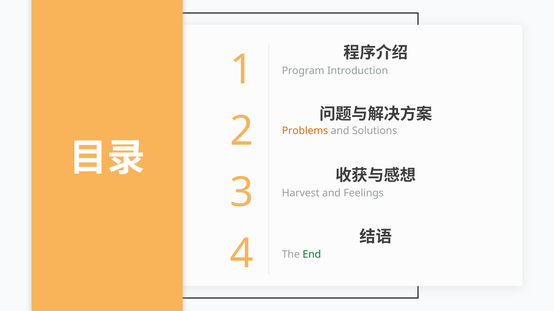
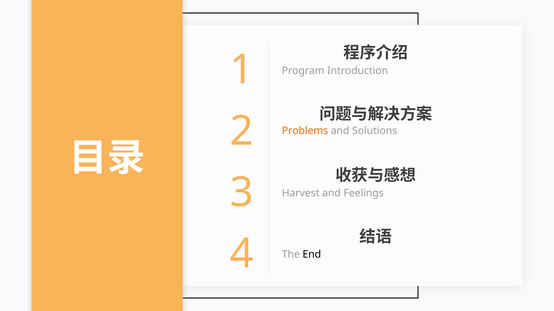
End colour: green -> black
